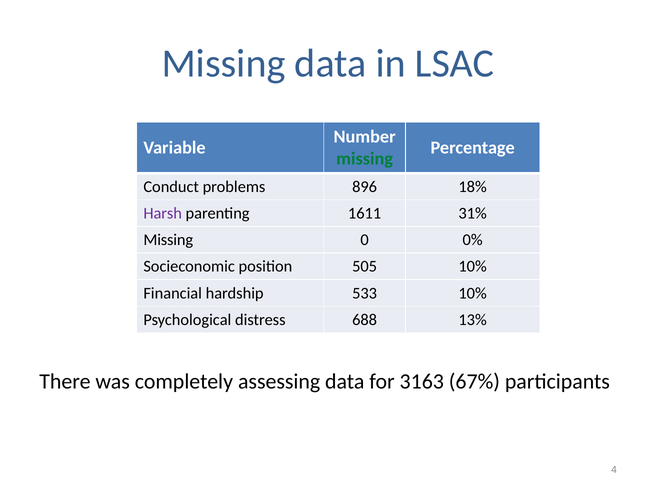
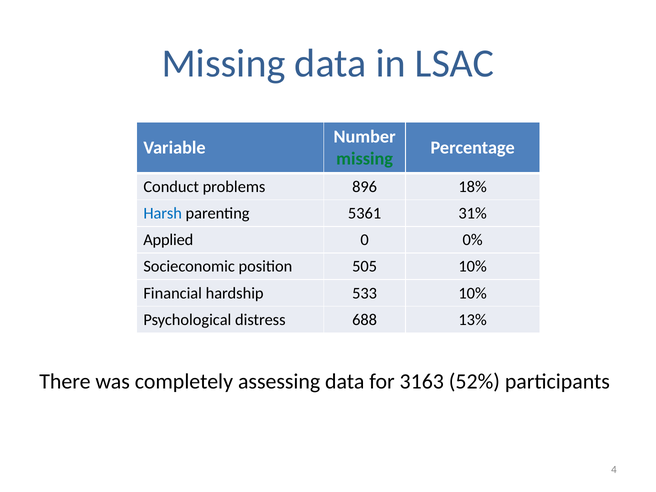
Harsh colour: purple -> blue
1611: 1611 -> 5361
Missing at (168, 240): Missing -> Applied
67%: 67% -> 52%
